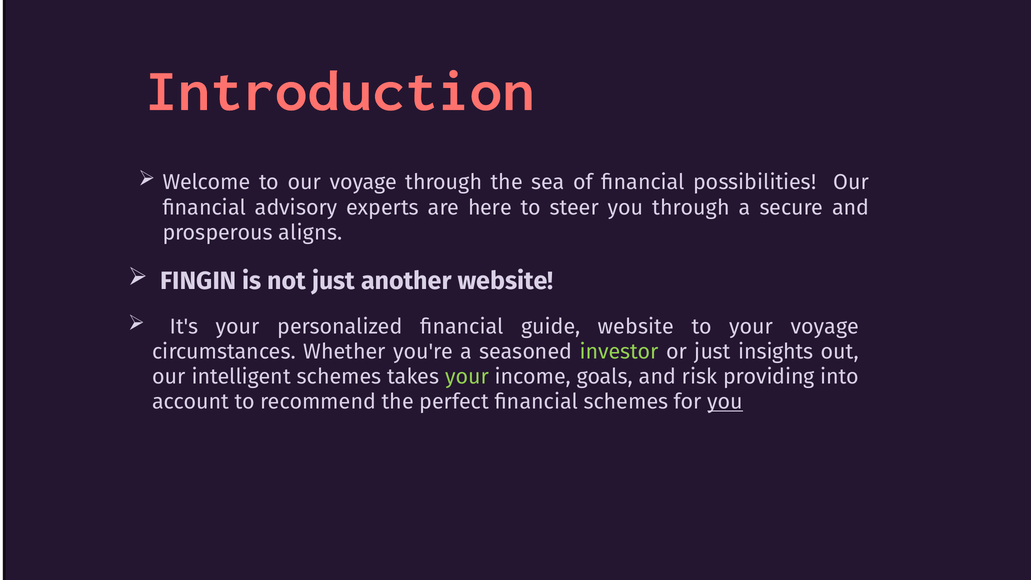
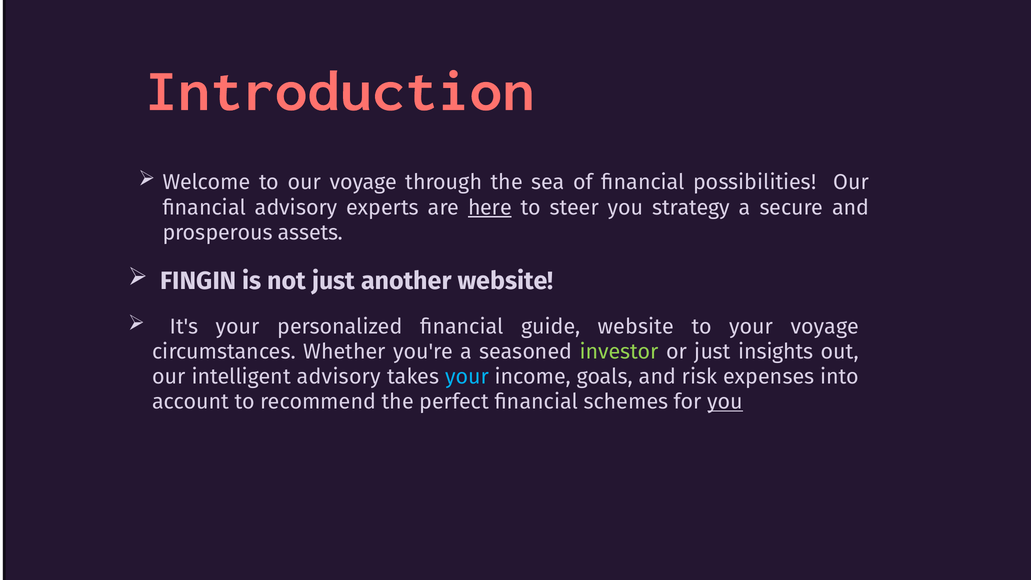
here underline: none -> present
you through: through -> strategy
aligns: aligns -> assets
intelligent schemes: schemes -> advisory
your at (467, 377) colour: light green -> light blue
providing: providing -> expenses
